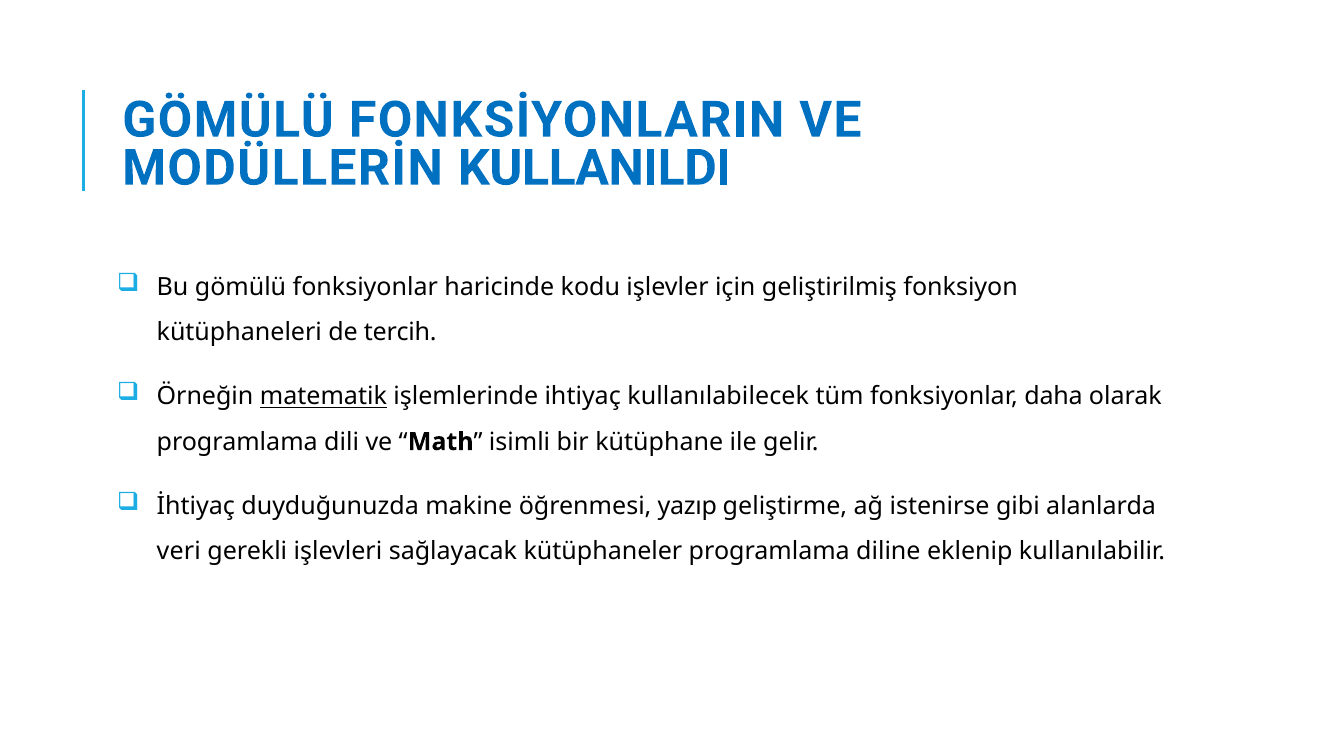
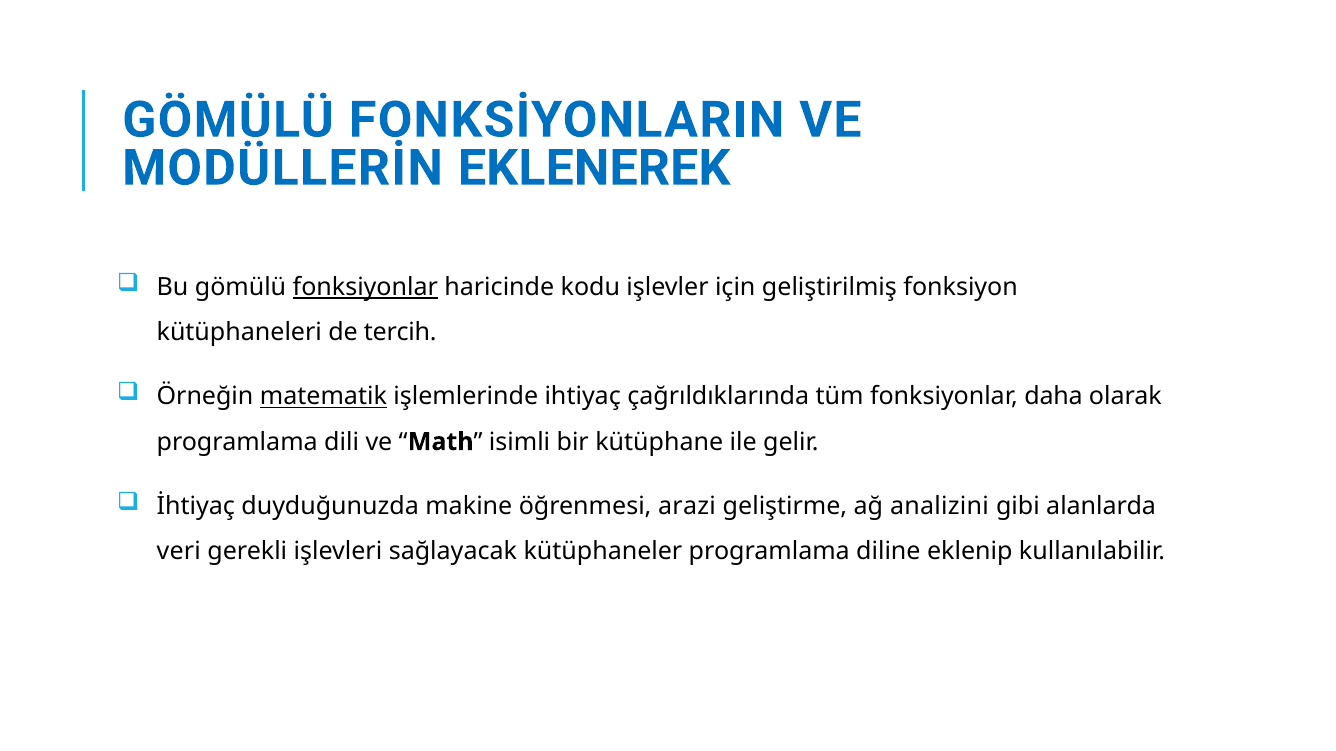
KULLANILDI: KULLANILDI -> EKLENEREK
fonksiyonlar at (365, 287) underline: none -> present
kullanılabilecek: kullanılabilecek -> çağrıldıklarında
yazıp: yazıp -> arazi
istenirse: istenirse -> analizini
